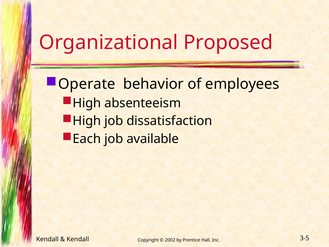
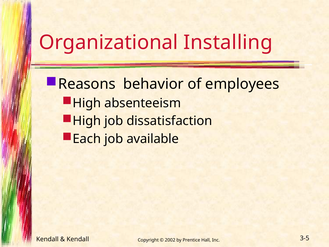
Proposed: Proposed -> Installing
Operate: Operate -> Reasons
